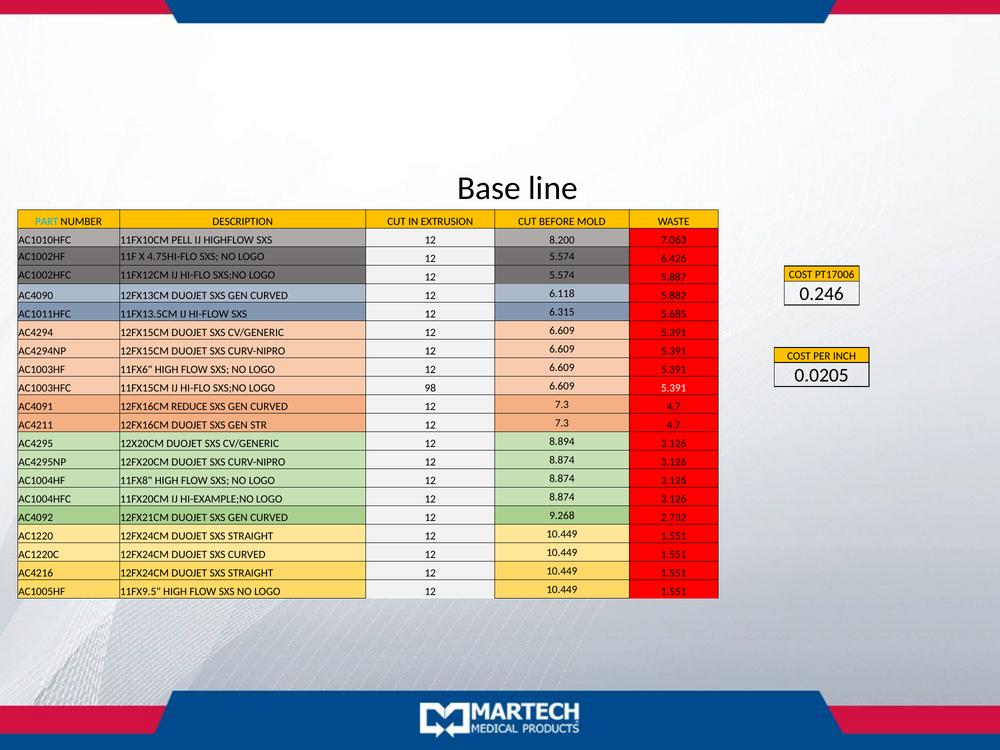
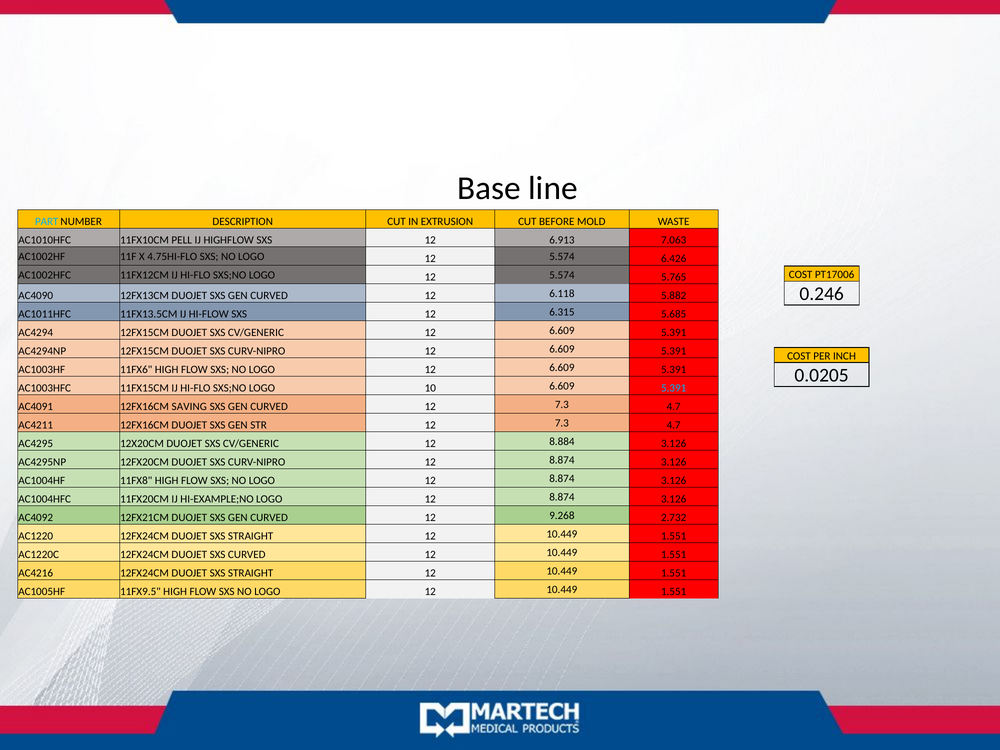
8.200: 8.200 -> 6.913
5.887: 5.887 -> 5.765
98: 98 -> 10
5.391 at (674, 388) colour: white -> light blue
REDUCE: REDUCE -> SAVING
8.894: 8.894 -> 8.884
